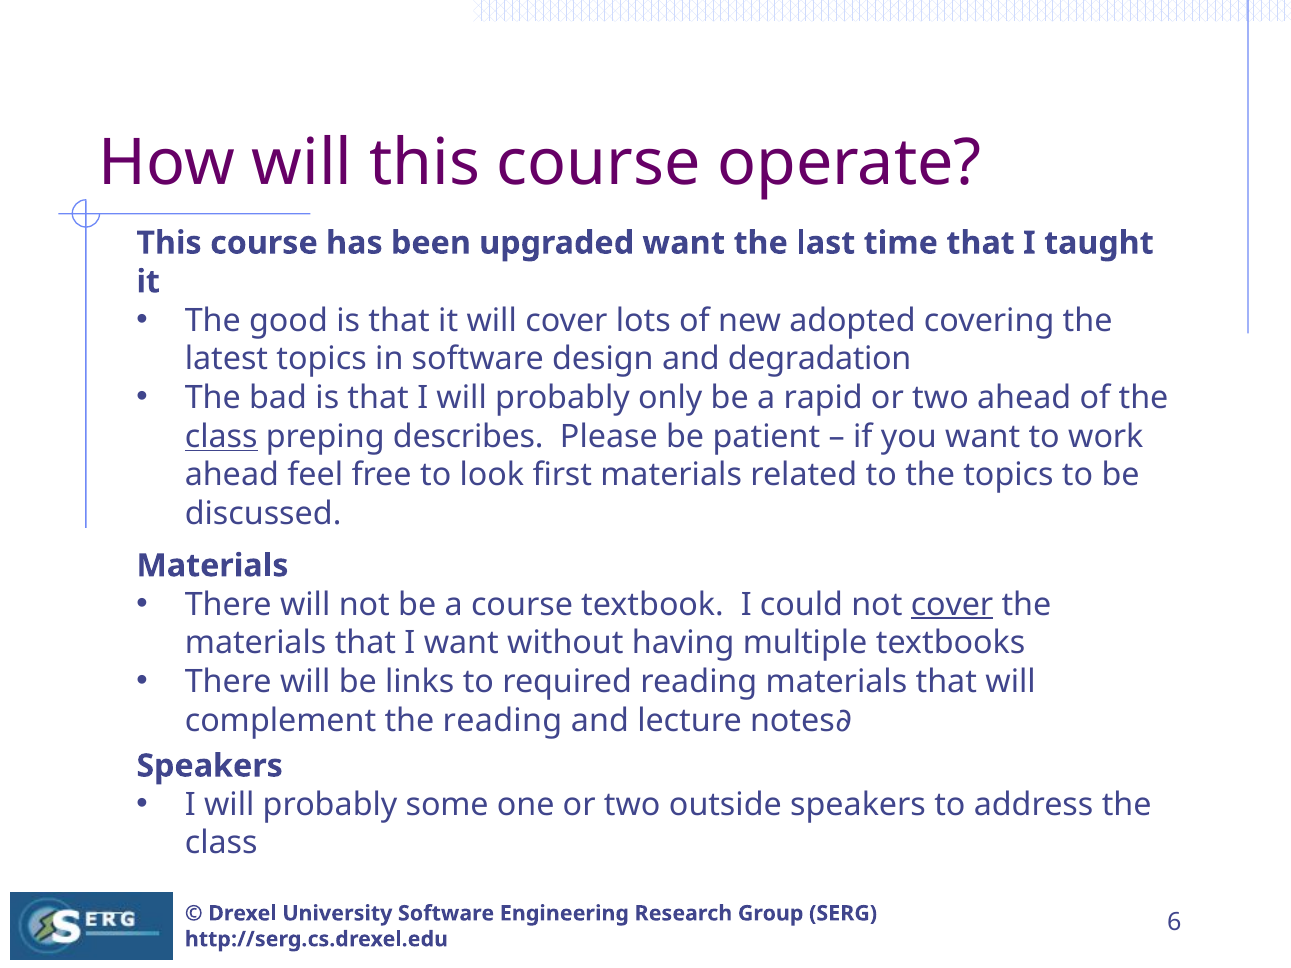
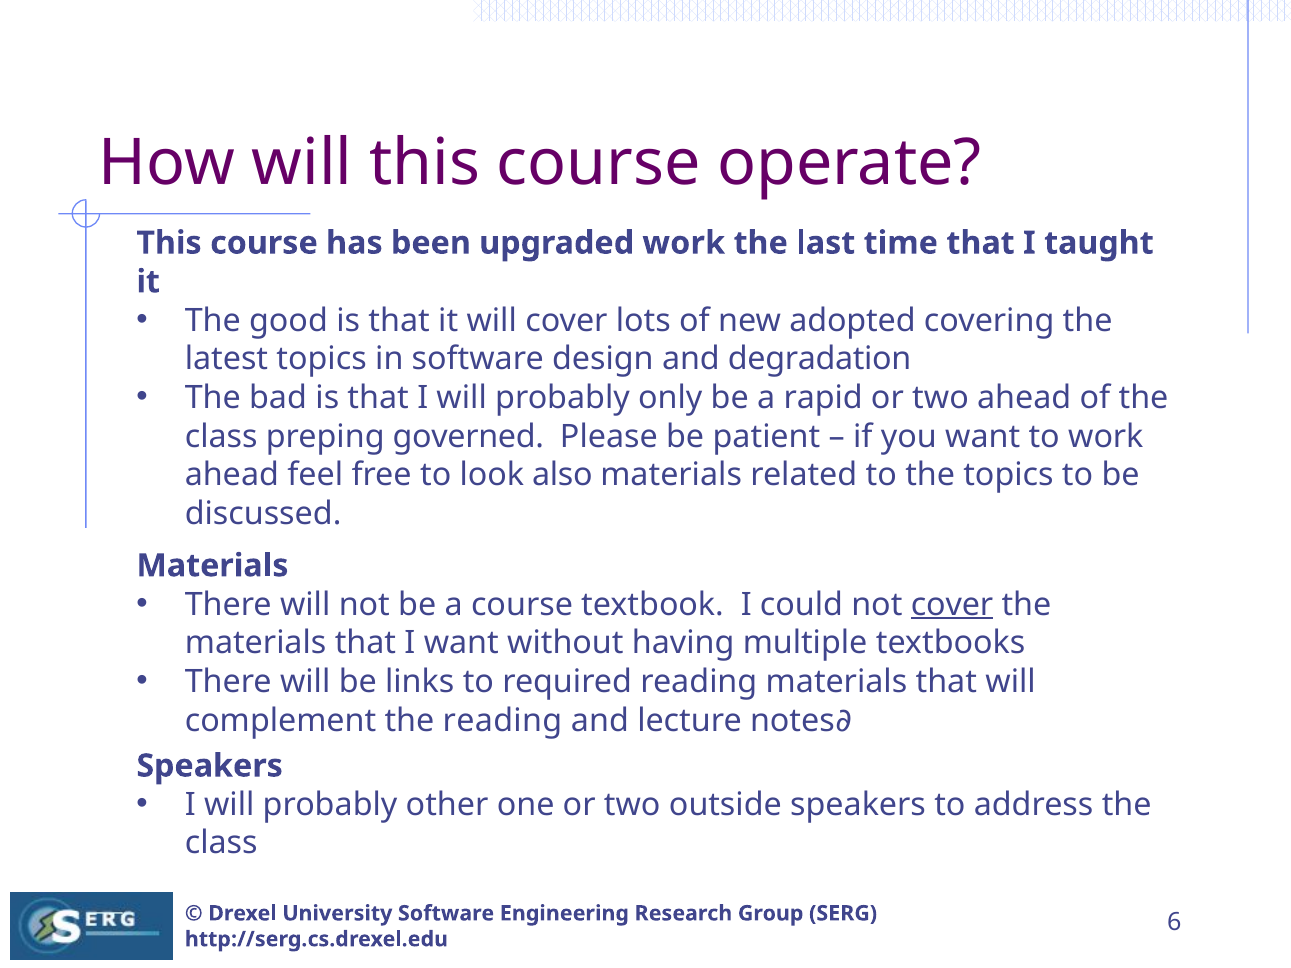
upgraded want: want -> work
class at (221, 437) underline: present -> none
describes: describes -> governed
first: first -> also
some: some -> other
